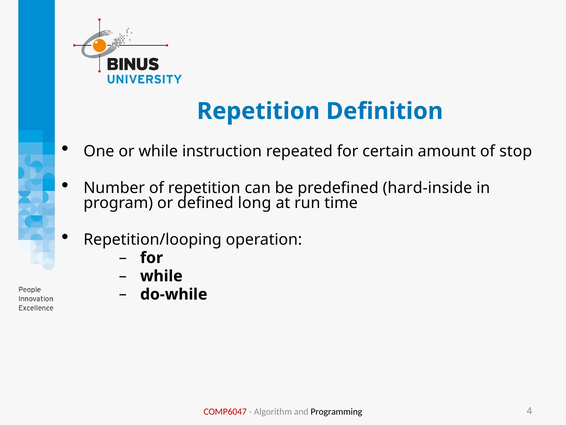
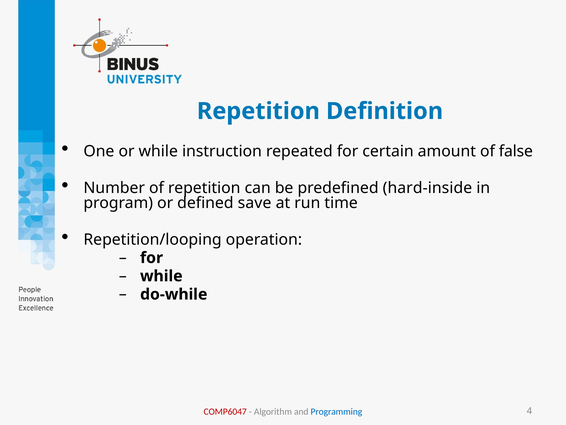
stop: stop -> false
long: long -> save
Programming colour: black -> blue
